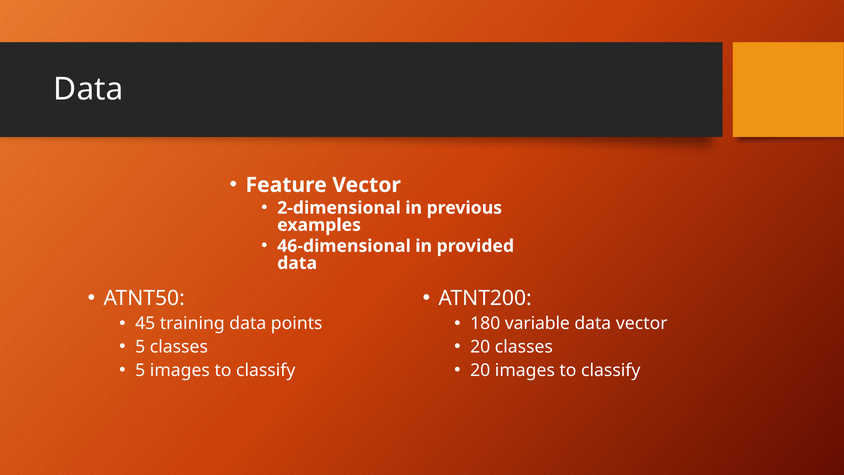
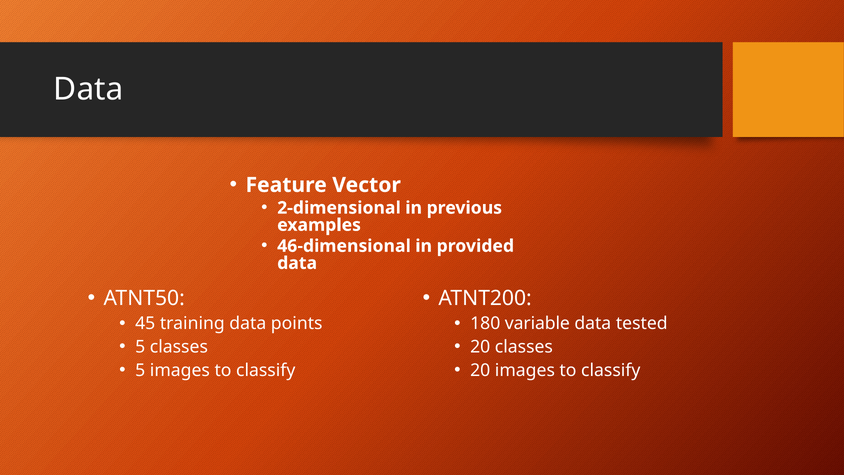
data vector: vector -> tested
